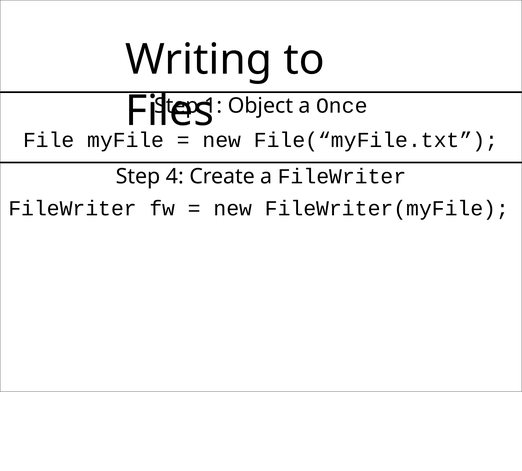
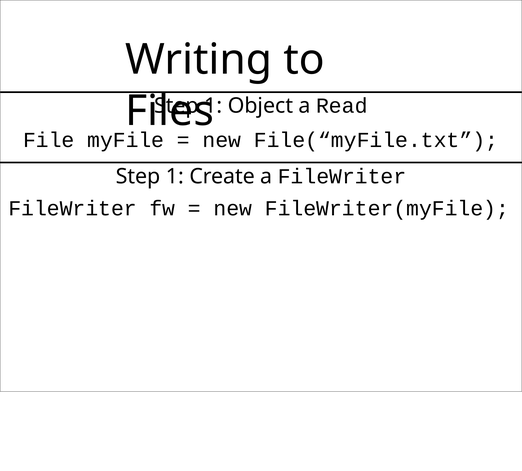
Once: Once -> Read
4 at (175, 176): 4 -> 1
